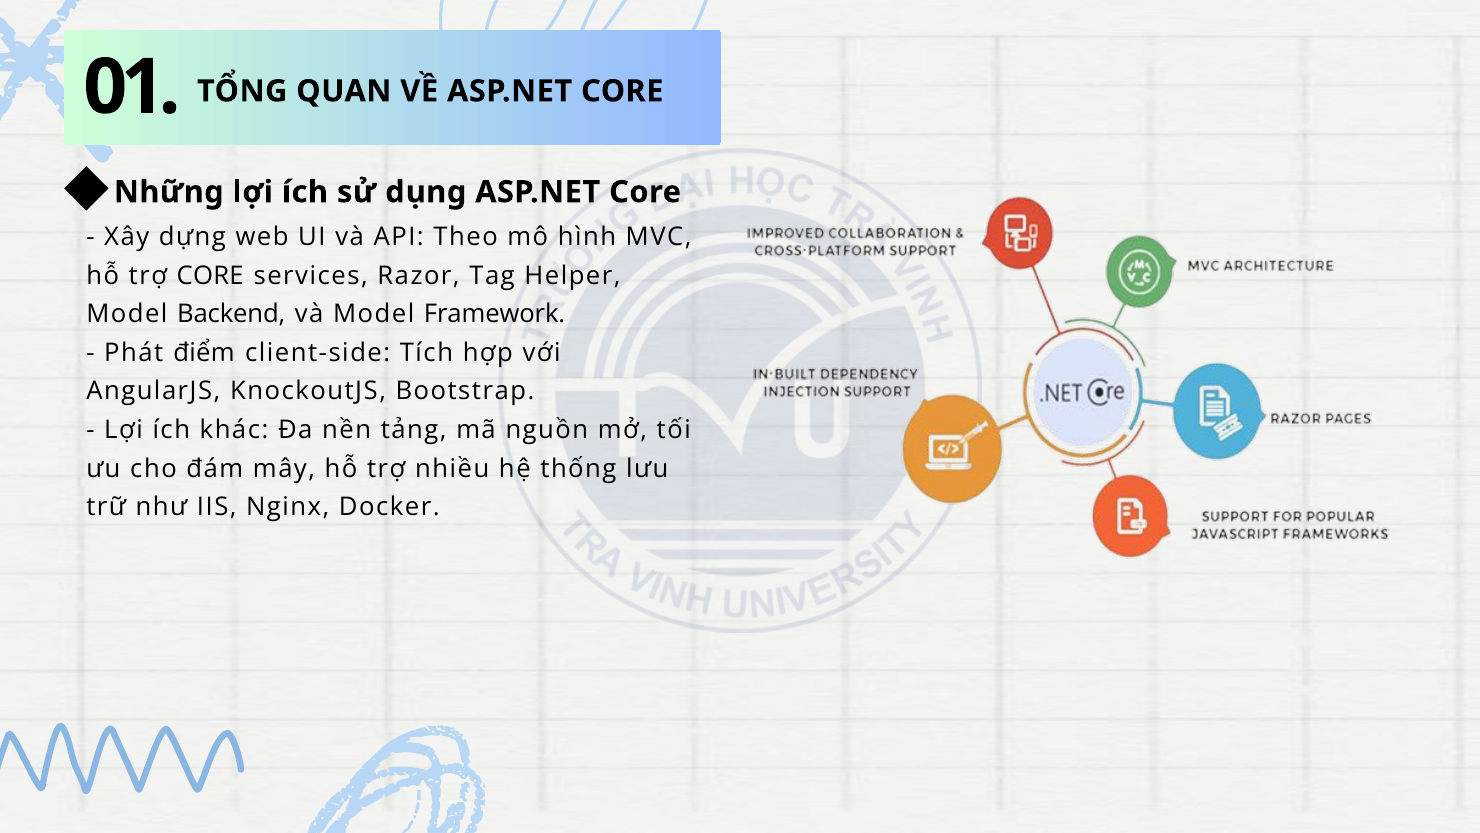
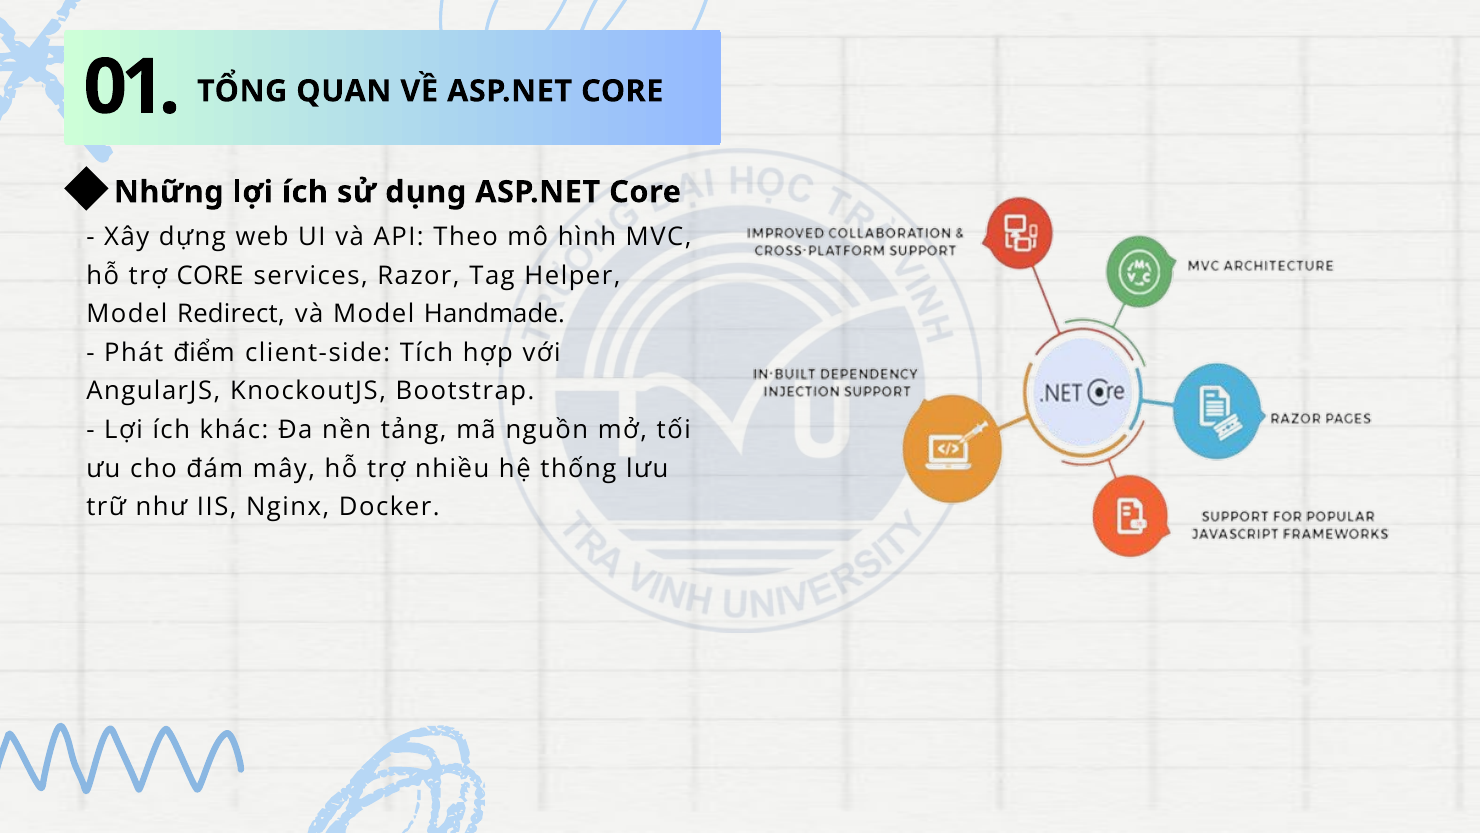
Backend: Backend -> Redirect
Framework: Framework -> Handmade
